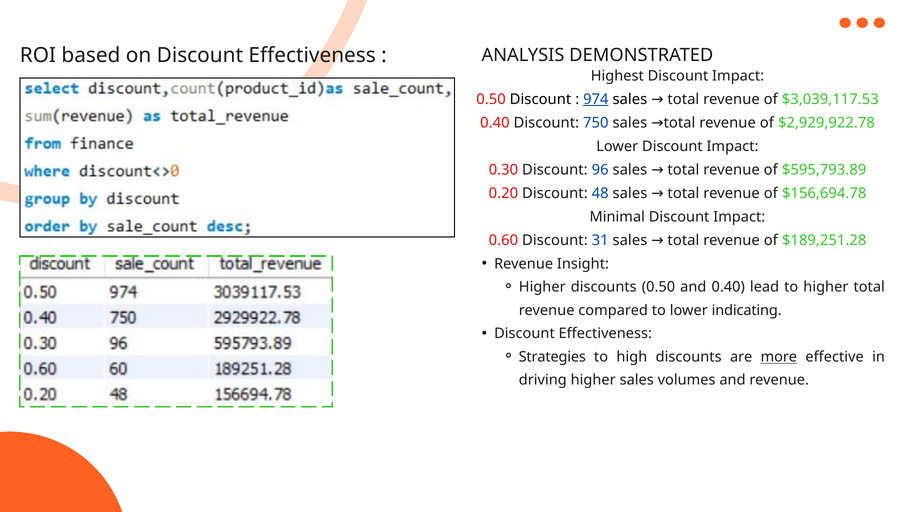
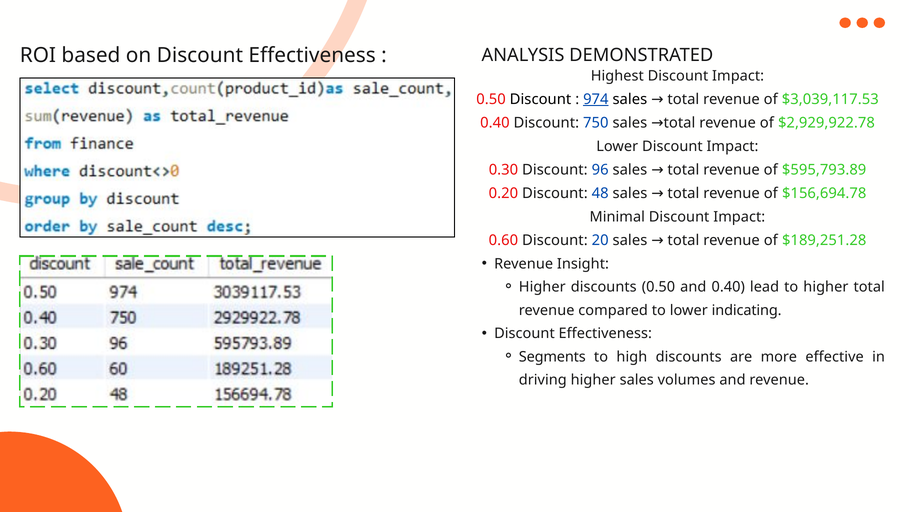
31: 31 -> 20
Strategies: Strategies -> Segments
more underline: present -> none
